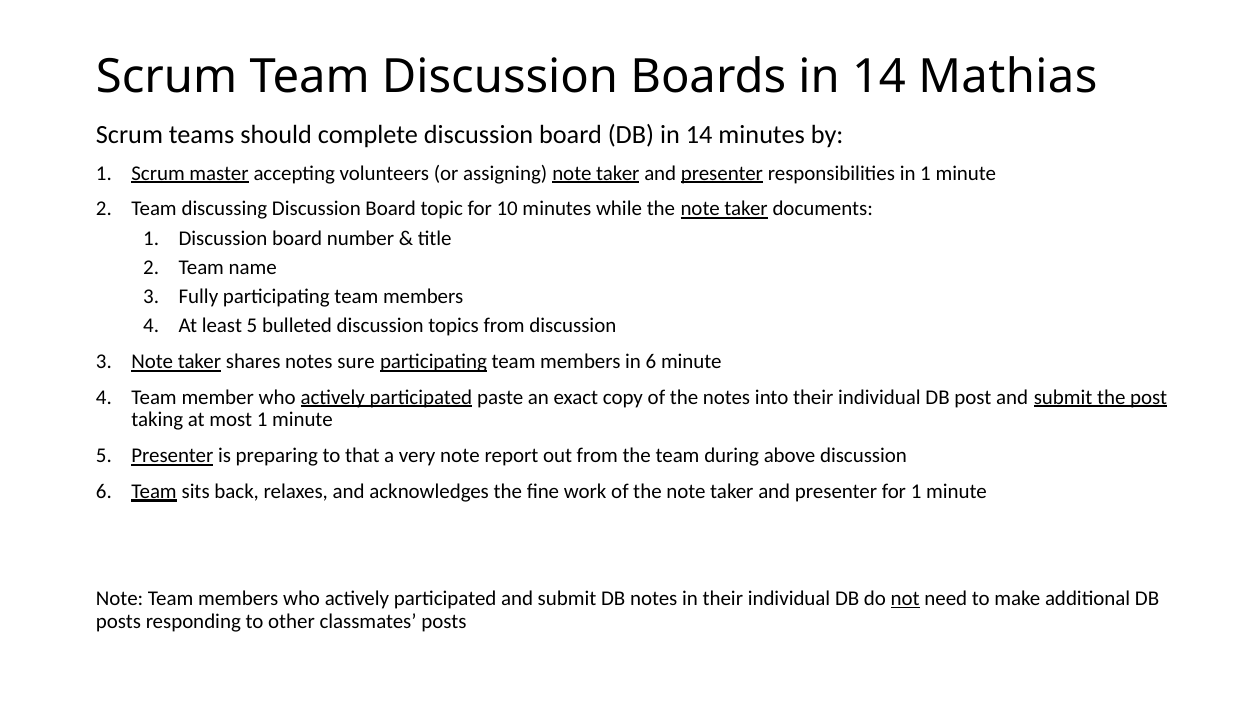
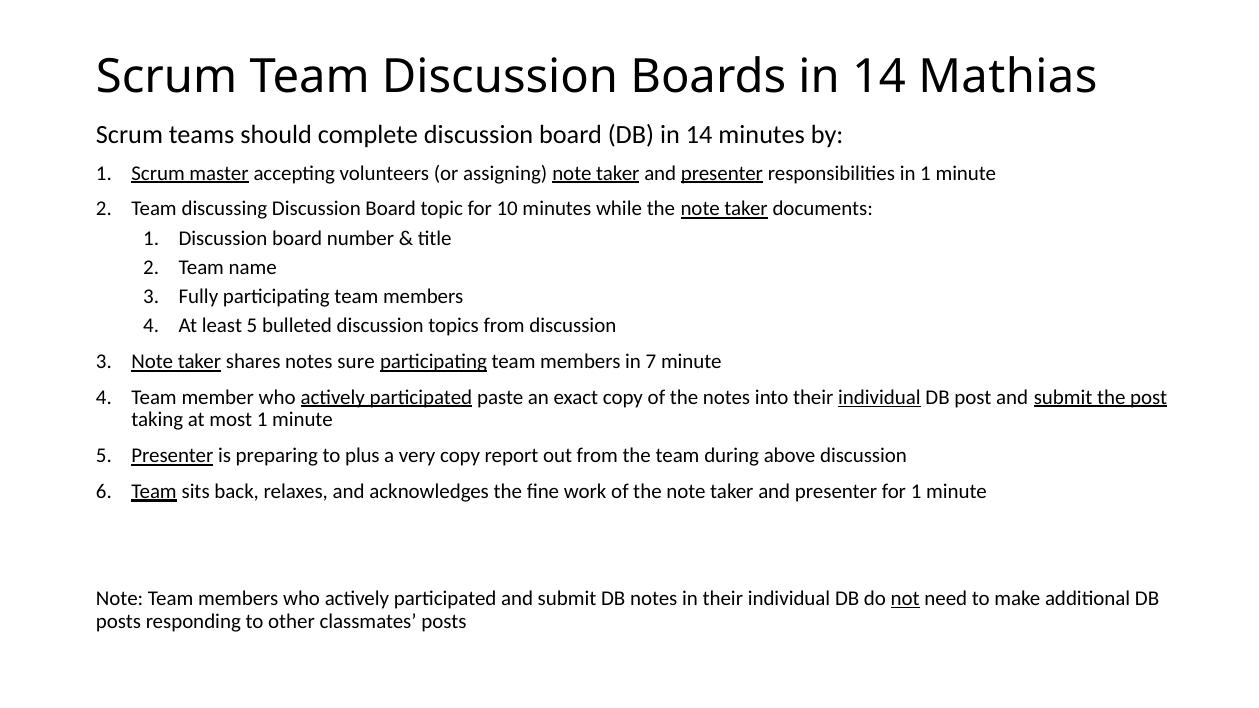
in 6: 6 -> 7
individual at (879, 397) underline: none -> present
that: that -> plus
very note: note -> copy
